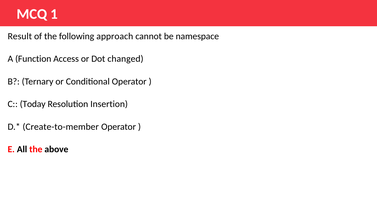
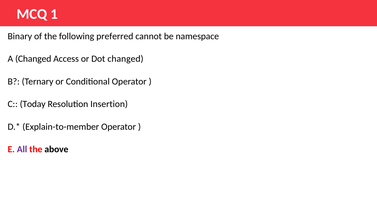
Result: Result -> Binary
approach: approach -> preferred
A Function: Function -> Changed
Create-to-member: Create-to-member -> Explain-to-member
All colour: black -> purple
